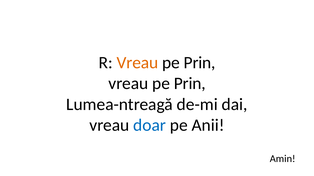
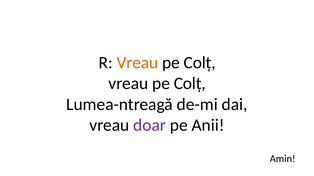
Prin at (200, 63): Prin -> Colț
Prin at (190, 84): Prin -> Colț
doar colour: blue -> purple
